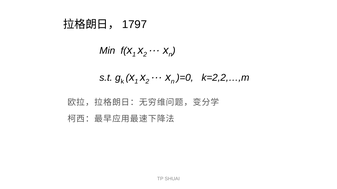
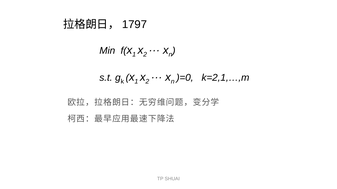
k=2,2,…,m: k=2,2,…,m -> k=2,1,…,m
